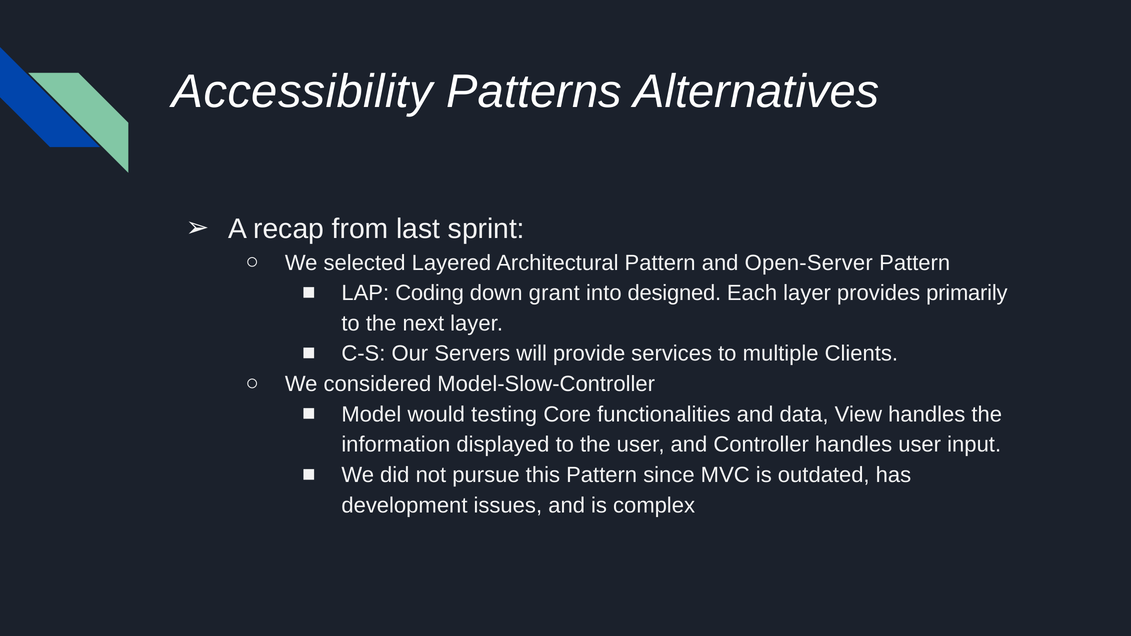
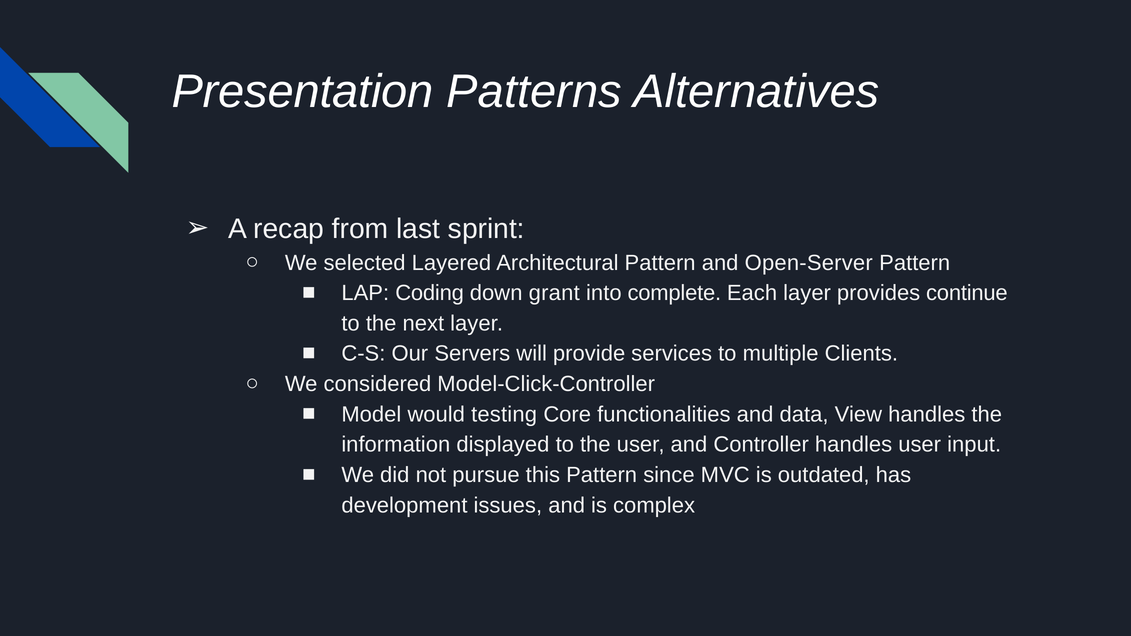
Accessibility: Accessibility -> Presentation
designed: designed -> complete
primarily: primarily -> continue
Model-Slow-Controller: Model-Slow-Controller -> Model-Click-Controller
